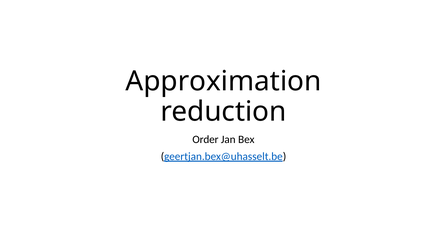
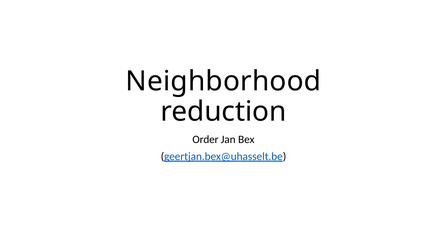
Approximation: Approximation -> Neighborhood
